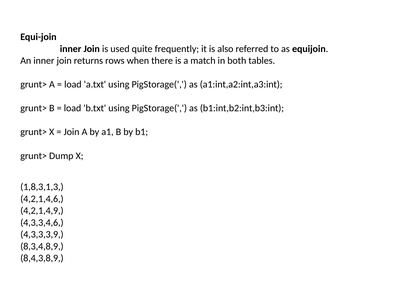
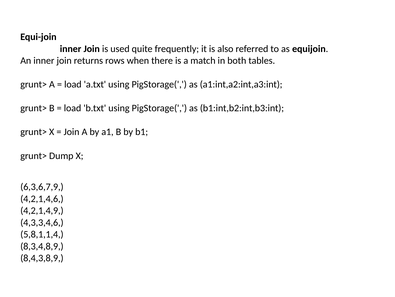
1,8,3,1,3: 1,8,3,1,3 -> 6,3,6,7,9
4,3,3,3,9: 4,3,3,3,9 -> 5,8,1,1,4
